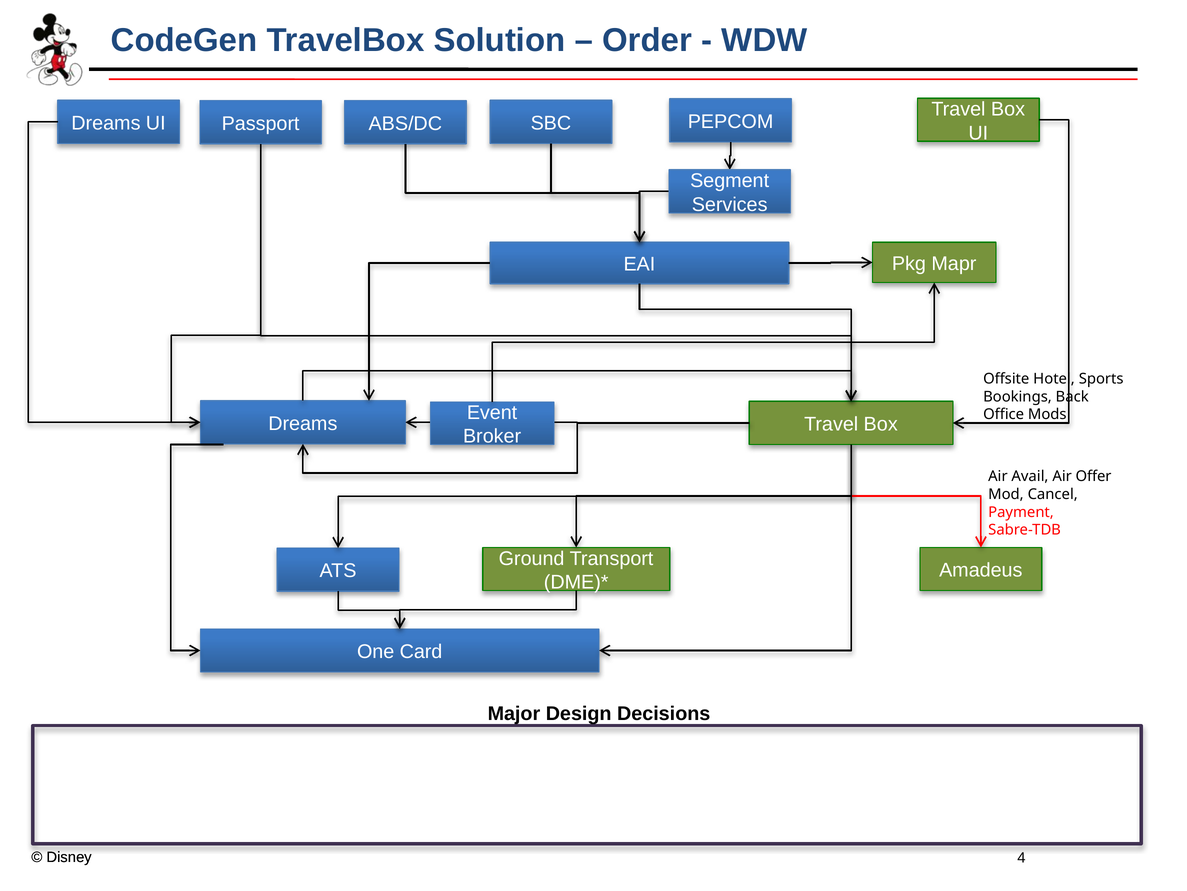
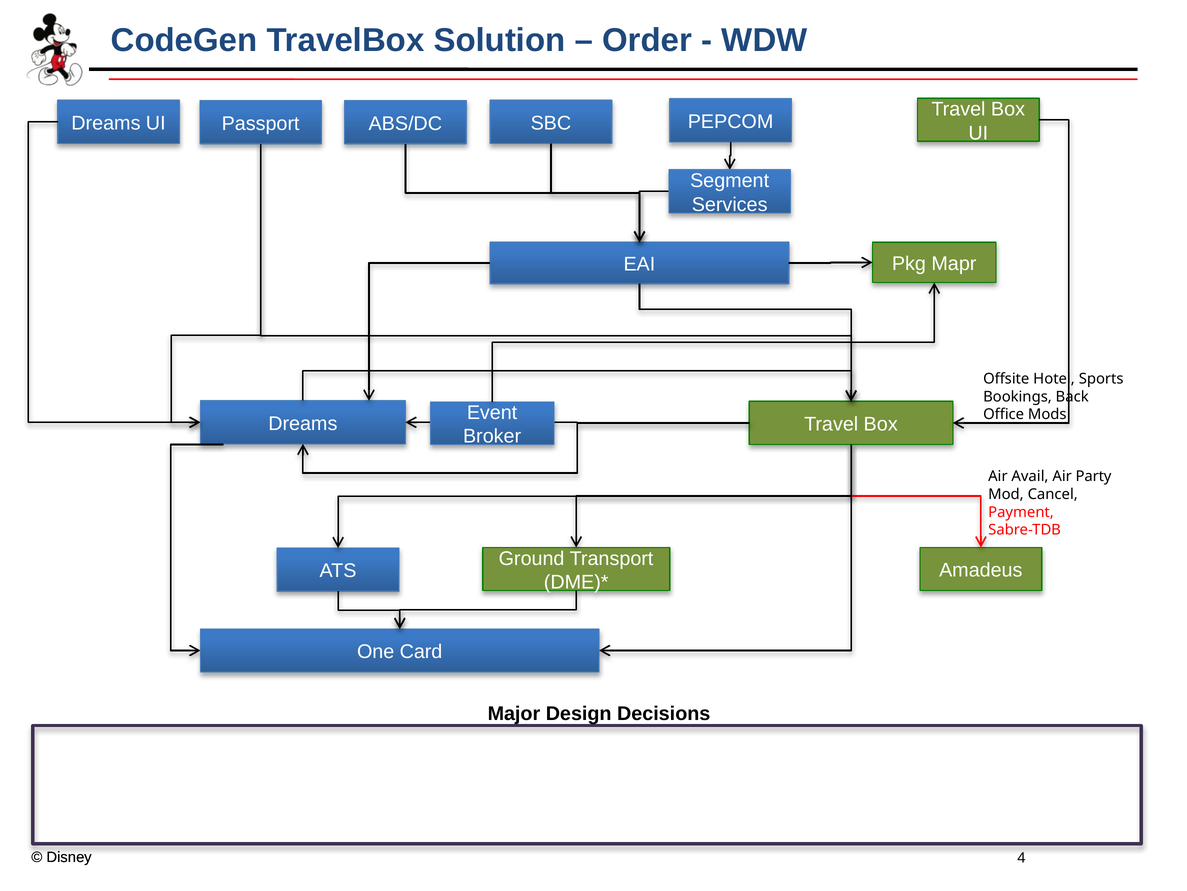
Offer: Offer -> Party
